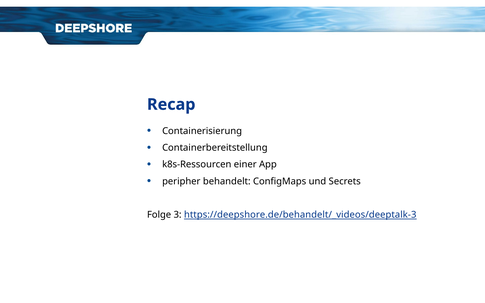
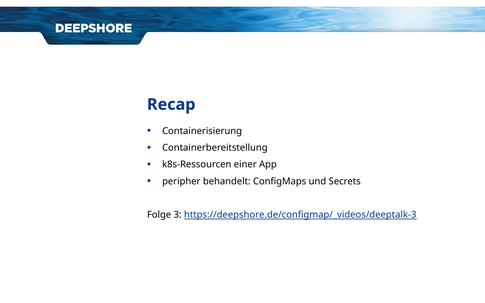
https://deepshore.de/behandelt/_videos/deeptalk-3: https://deepshore.de/behandelt/_videos/deeptalk-3 -> https://deepshore.de/configmap/_videos/deeptalk-3
